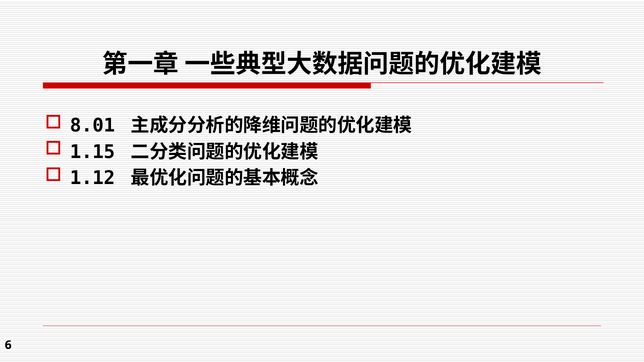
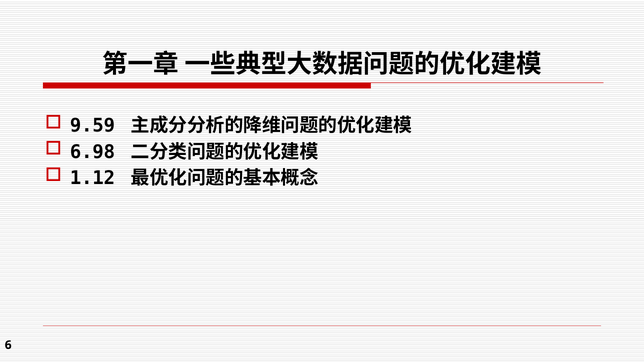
8.01: 8.01 -> 9.59
1.15: 1.15 -> 6.98
